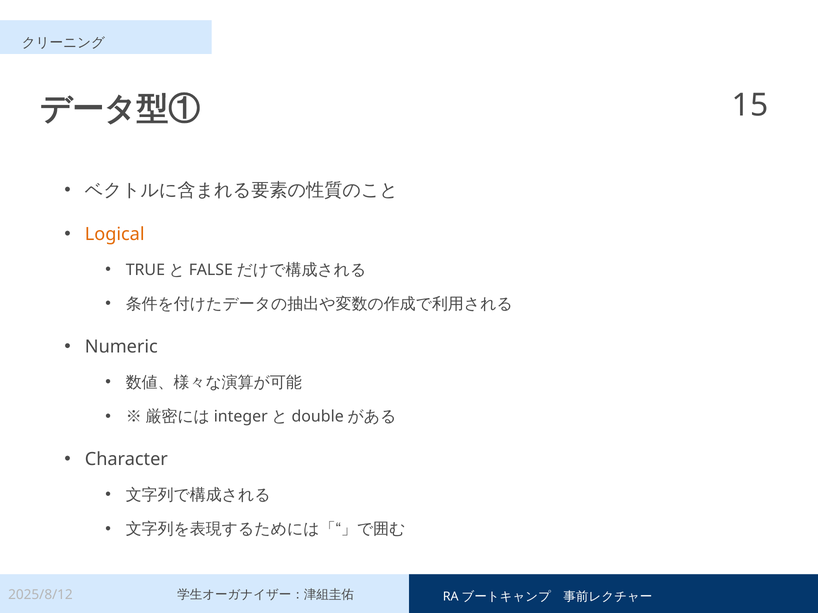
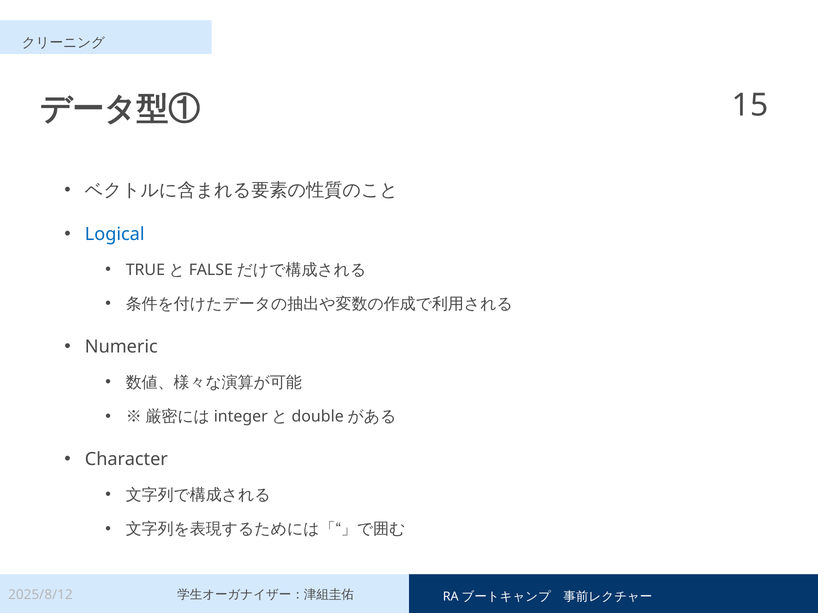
Logical colour: orange -> blue
